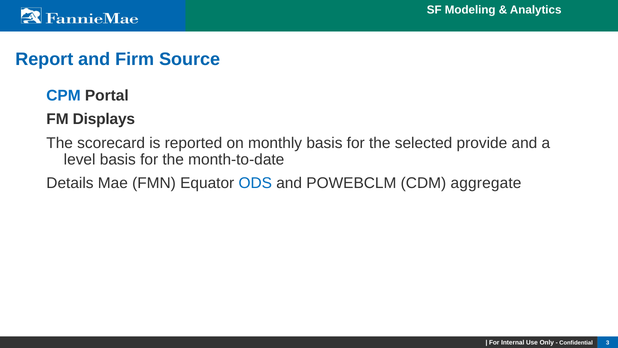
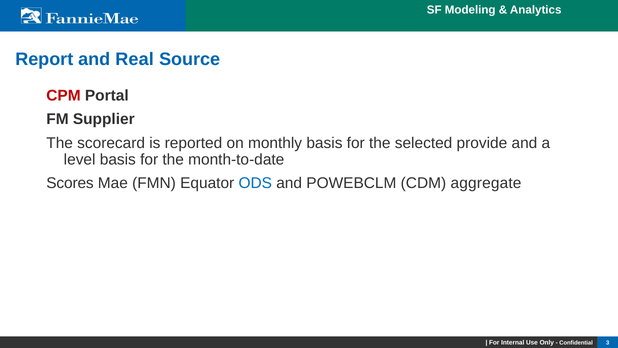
Firm: Firm -> Real
CPM colour: blue -> red
Displays: Displays -> Supplier
Details: Details -> Scores
